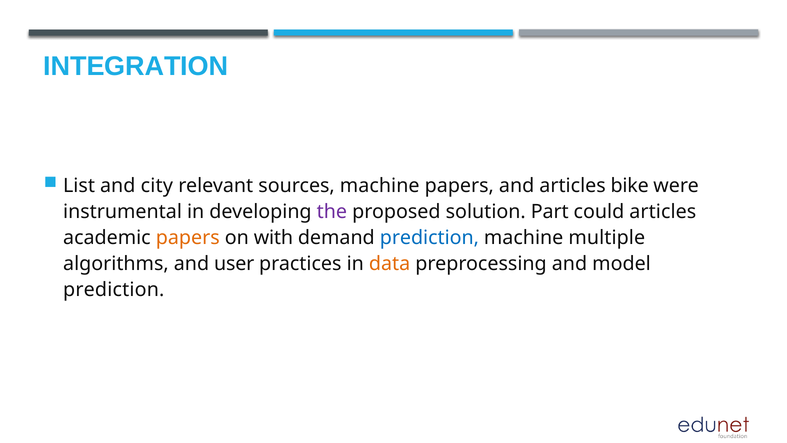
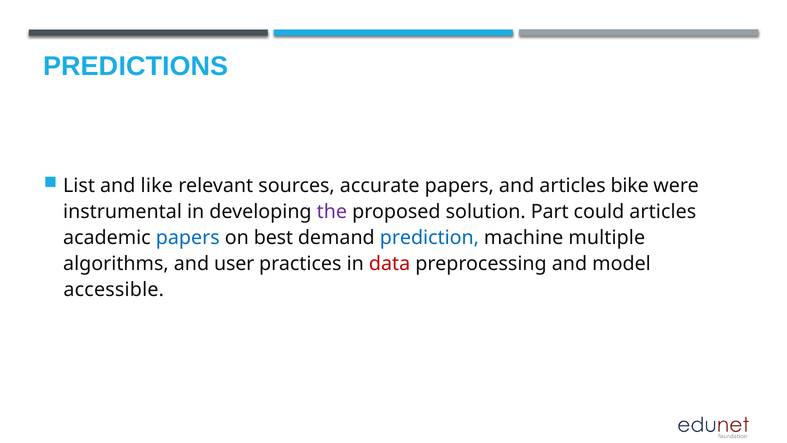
INTEGRATION: INTEGRATION -> PREDICTIONS
city: city -> like
sources machine: machine -> accurate
papers at (188, 237) colour: orange -> blue
with: with -> best
data colour: orange -> red
prediction at (114, 289): prediction -> accessible
